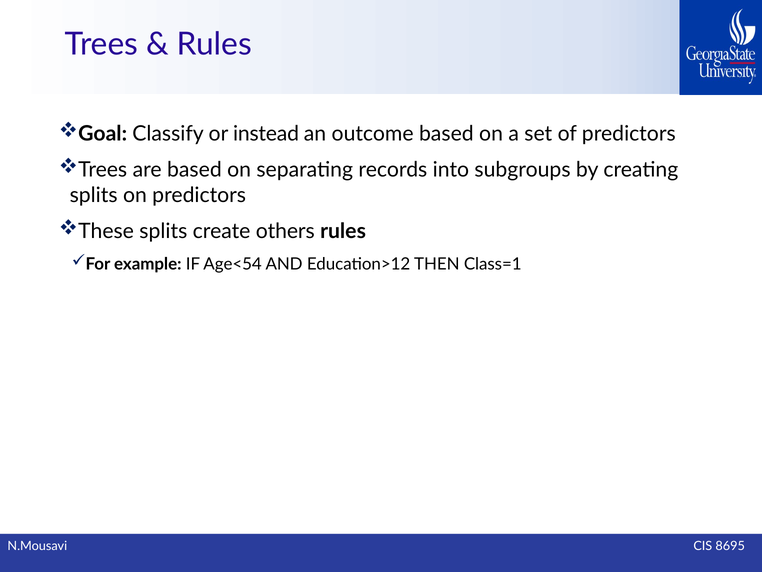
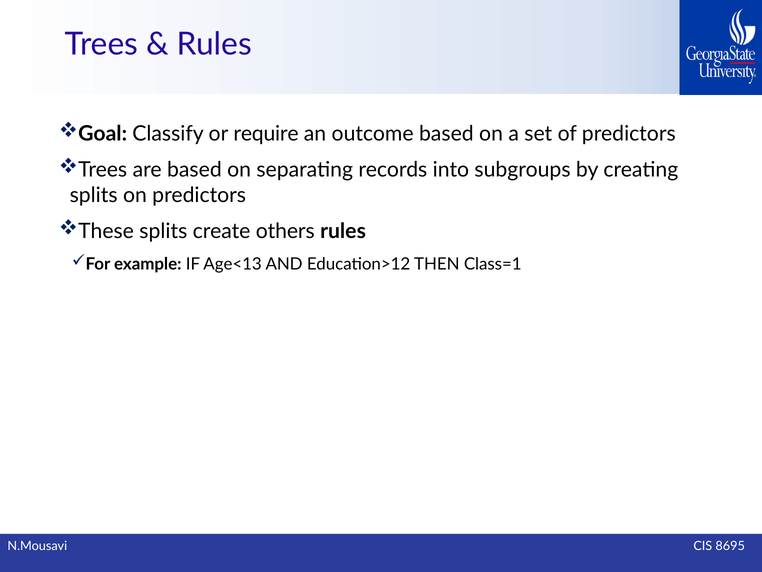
instead: instead -> require
Age<54: Age<54 -> Age<13
